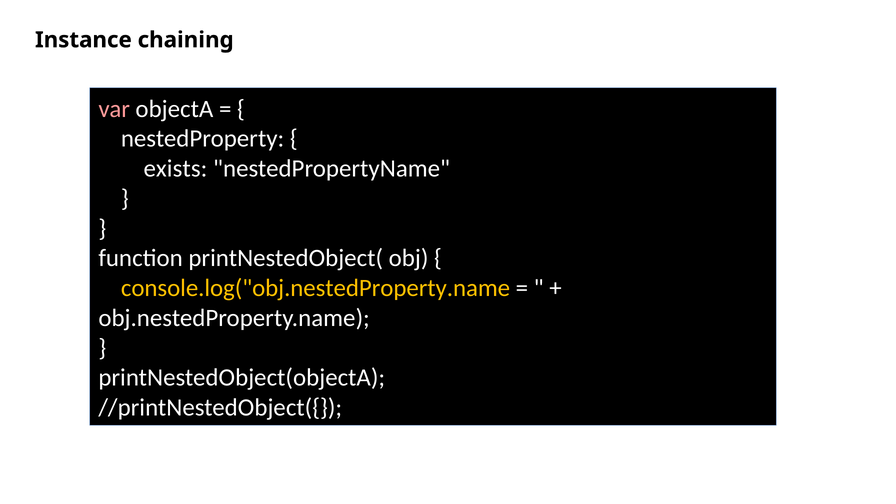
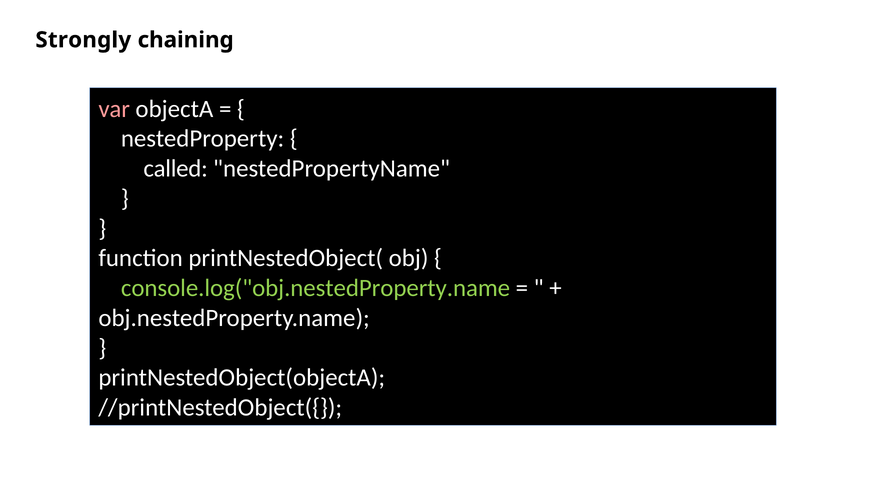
Instance: Instance -> Strongly
exists: exists -> called
console.log("obj.nestedProperty.name colour: yellow -> light green
